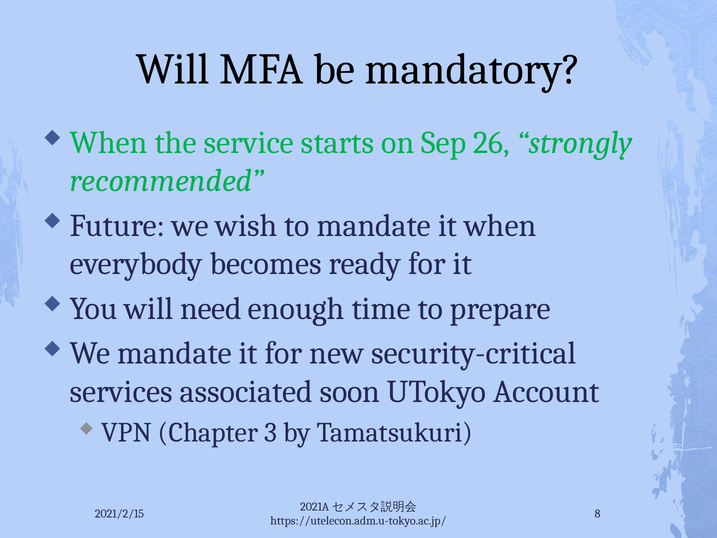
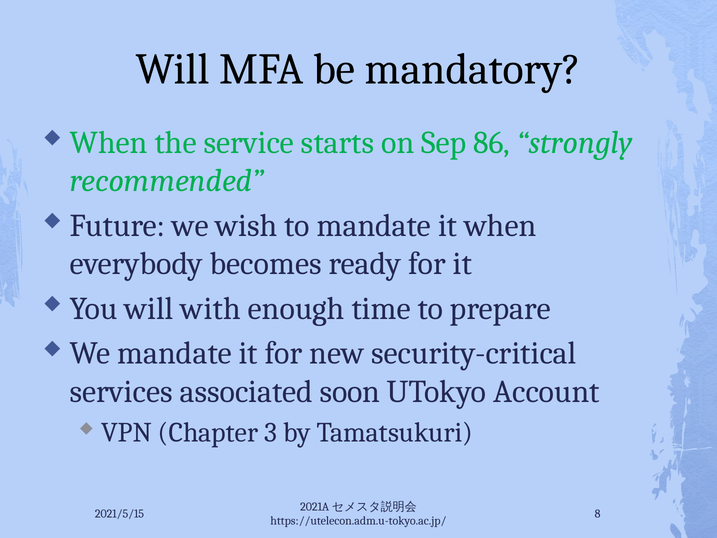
26: 26 -> 86
need: need -> with
2021/2/15: 2021/2/15 -> 2021/5/15
